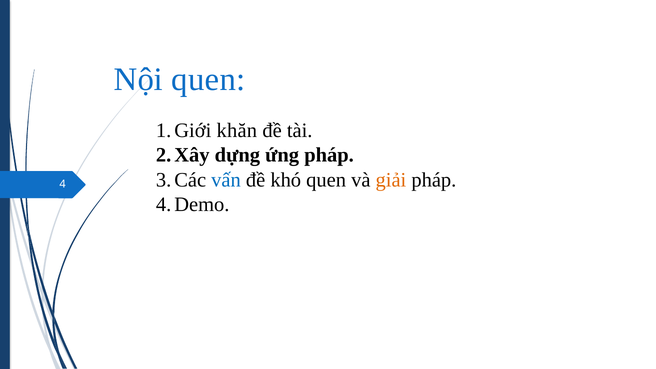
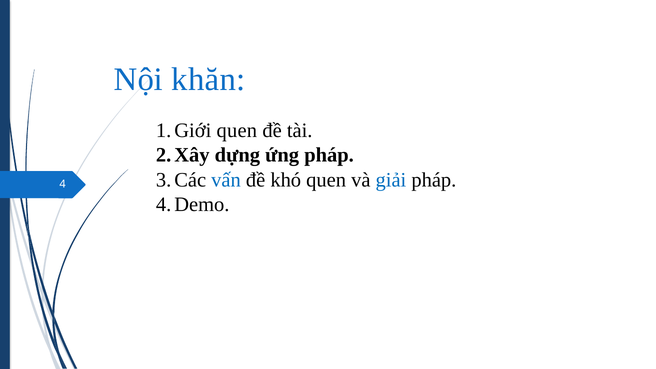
Nội quen: quen -> khăn
khăn at (237, 131): khăn -> quen
giải colour: orange -> blue
